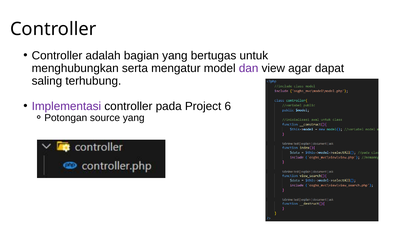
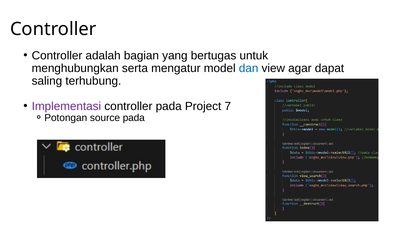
dan colour: purple -> blue
6: 6 -> 7
source yang: yang -> pada
